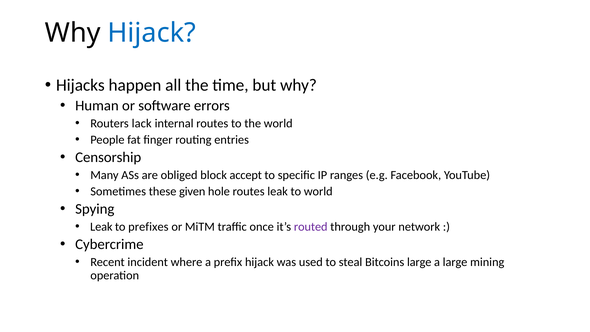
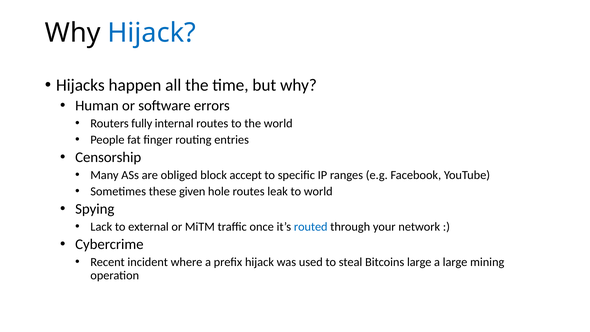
lack: lack -> fully
Leak at (101, 227): Leak -> Lack
prefixes: prefixes -> external
routed colour: purple -> blue
